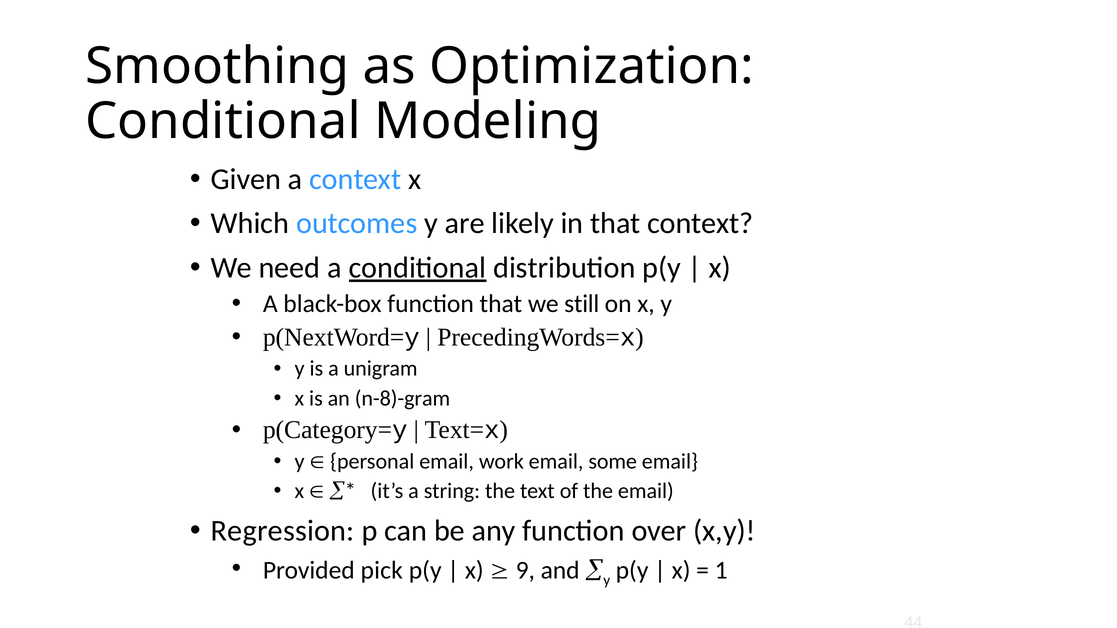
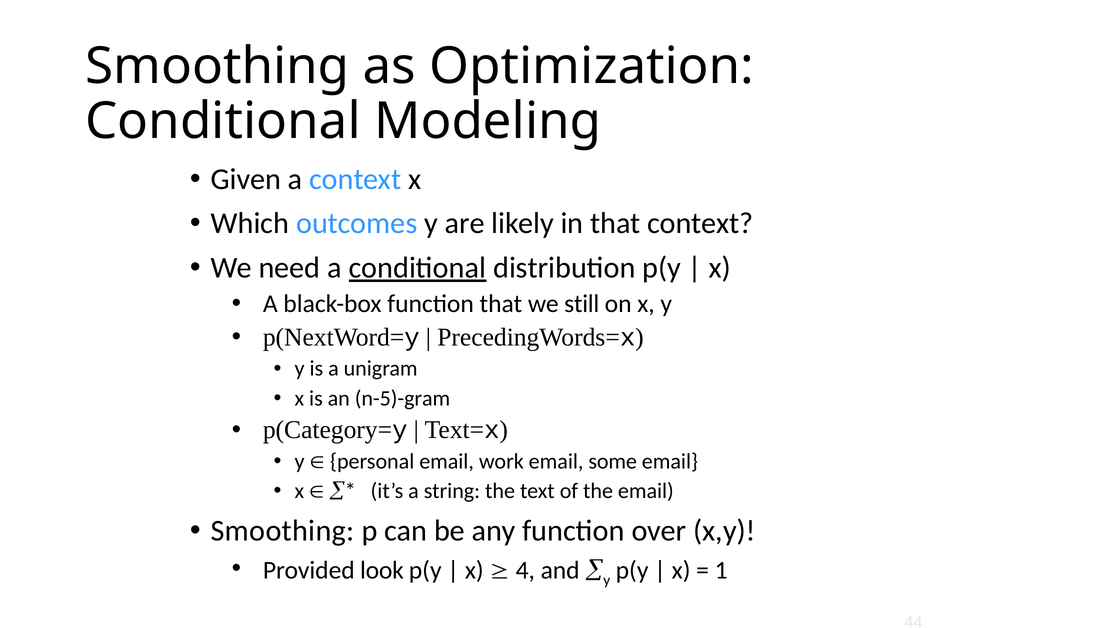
n-8)-gram: n-8)-gram -> n-5)-gram
Regression at (283, 531): Regression -> Smoothing
pick: pick -> look
9: 9 -> 4
